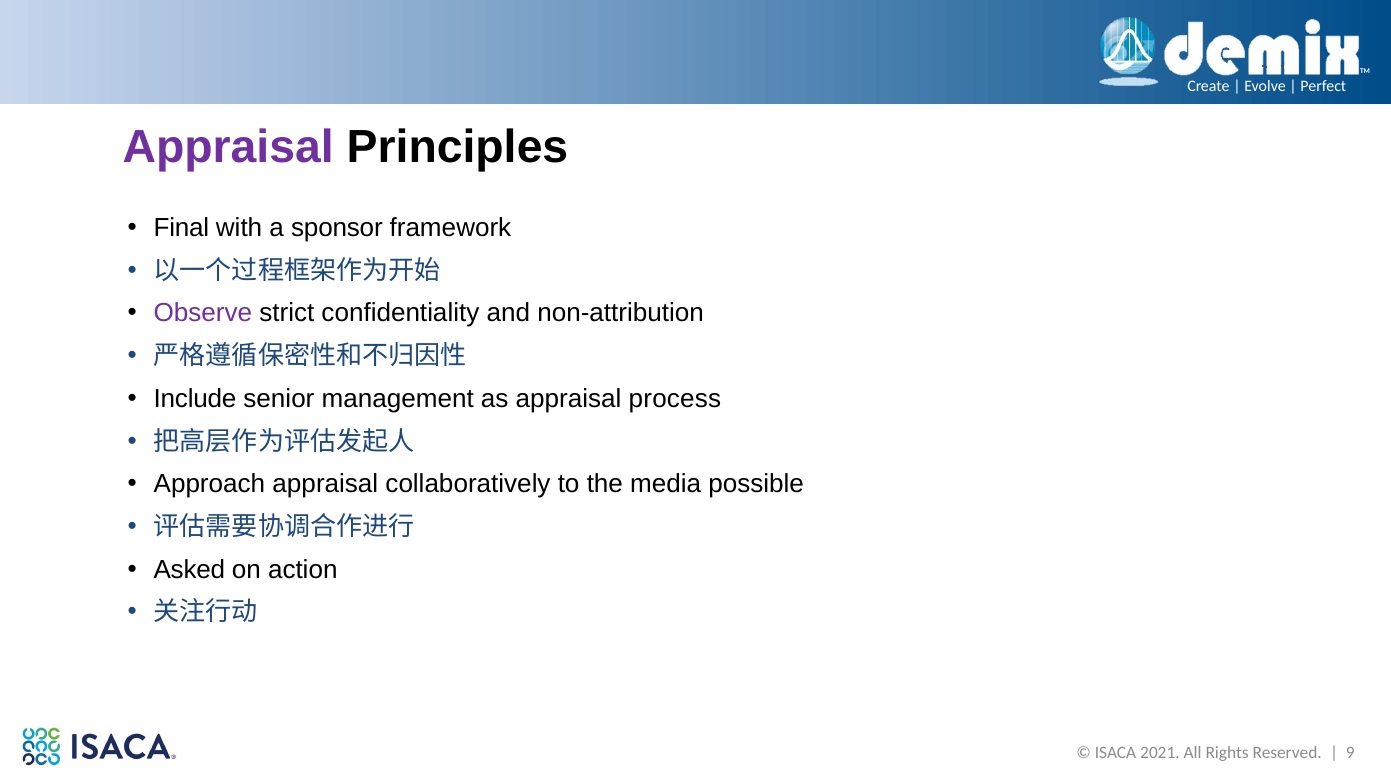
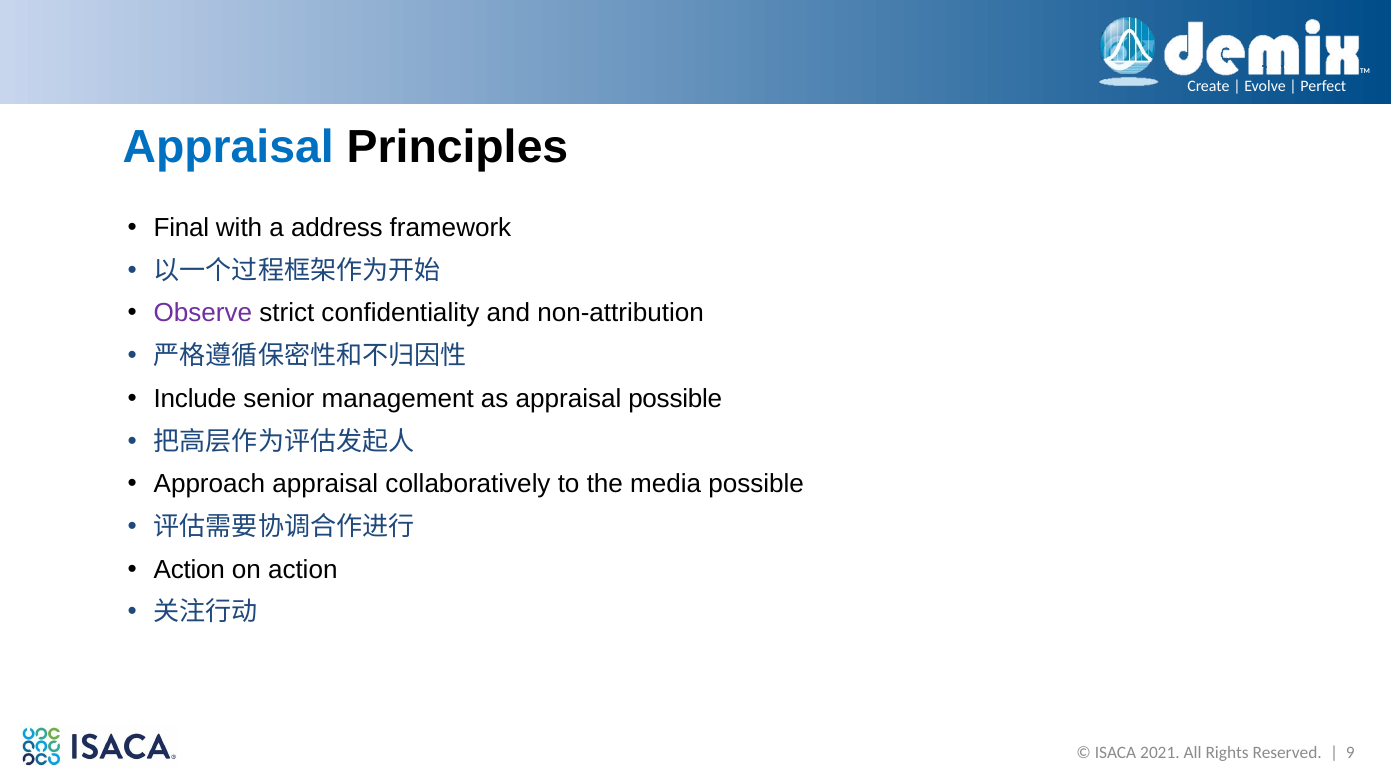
Appraisal at (228, 147) colour: purple -> blue
sponsor: sponsor -> address
appraisal process: process -> possible
Asked at (189, 569): Asked -> Action
